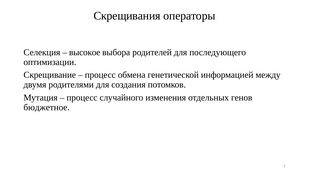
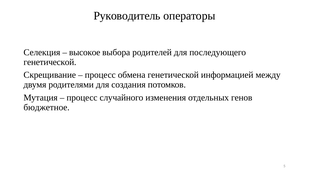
Скрещивания: Скрещивания -> Руководитель
оптимизации at (50, 62): оптимизации -> генетической
